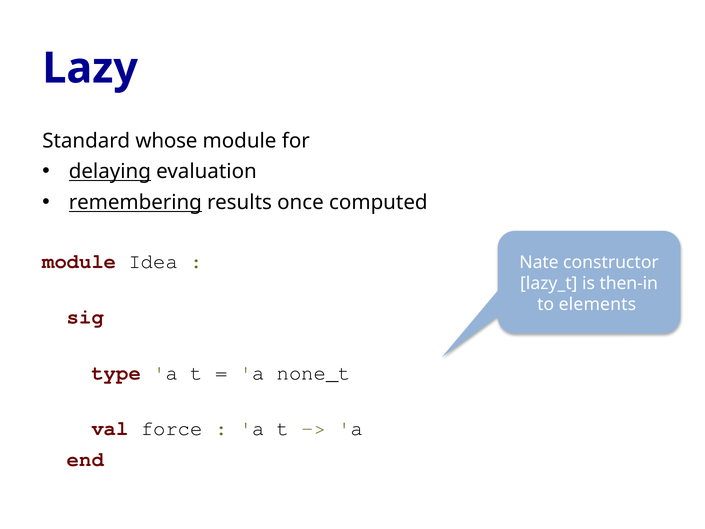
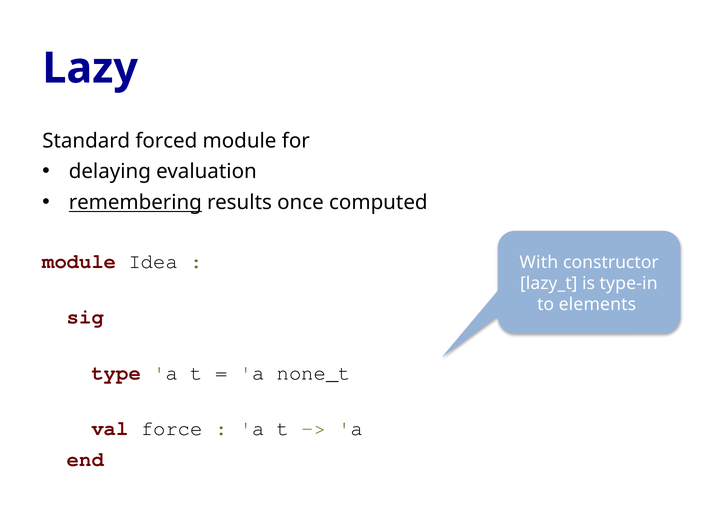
whose: whose -> forced
delaying underline: present -> none
Nate: Nate -> With
then-in: then-in -> type-in
